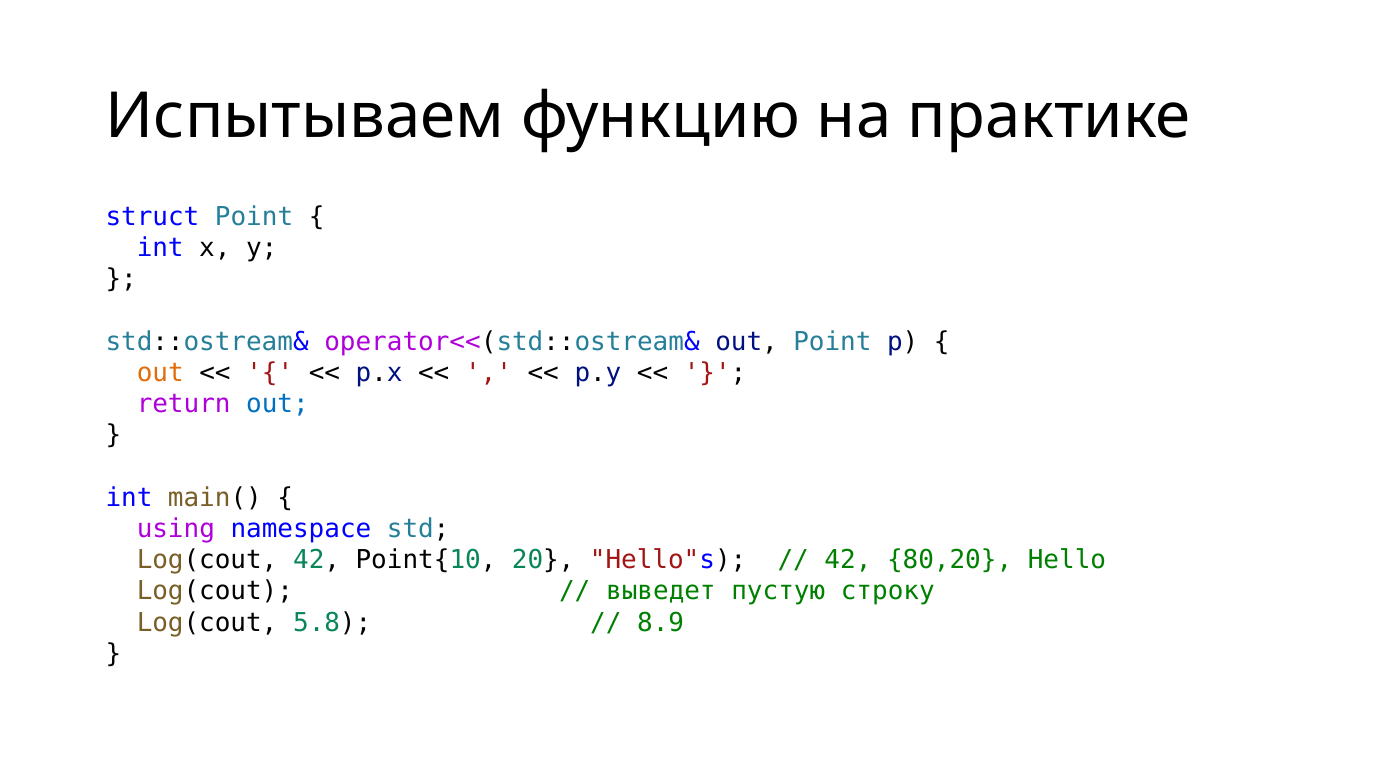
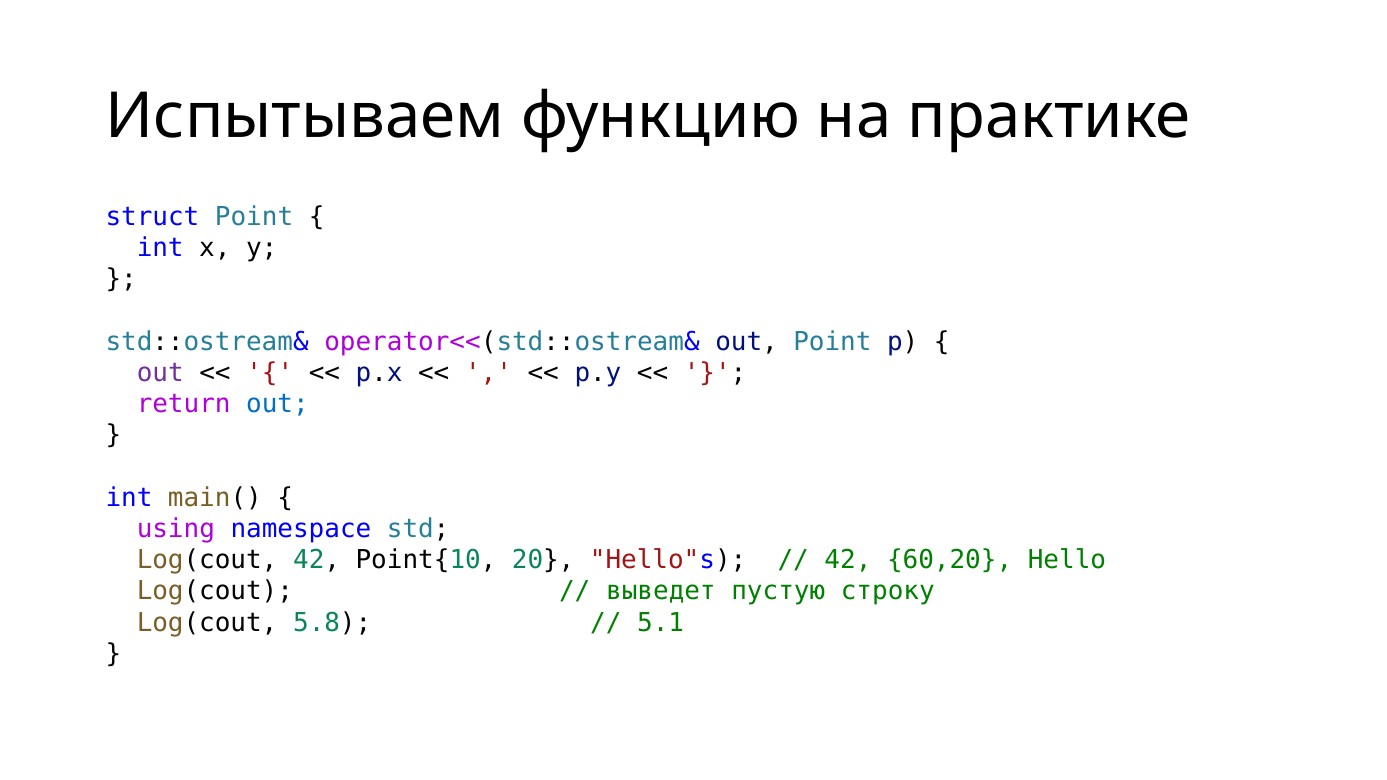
out at (160, 373) colour: orange -> purple
80,20: 80,20 -> 60,20
8.9: 8.9 -> 5.1
